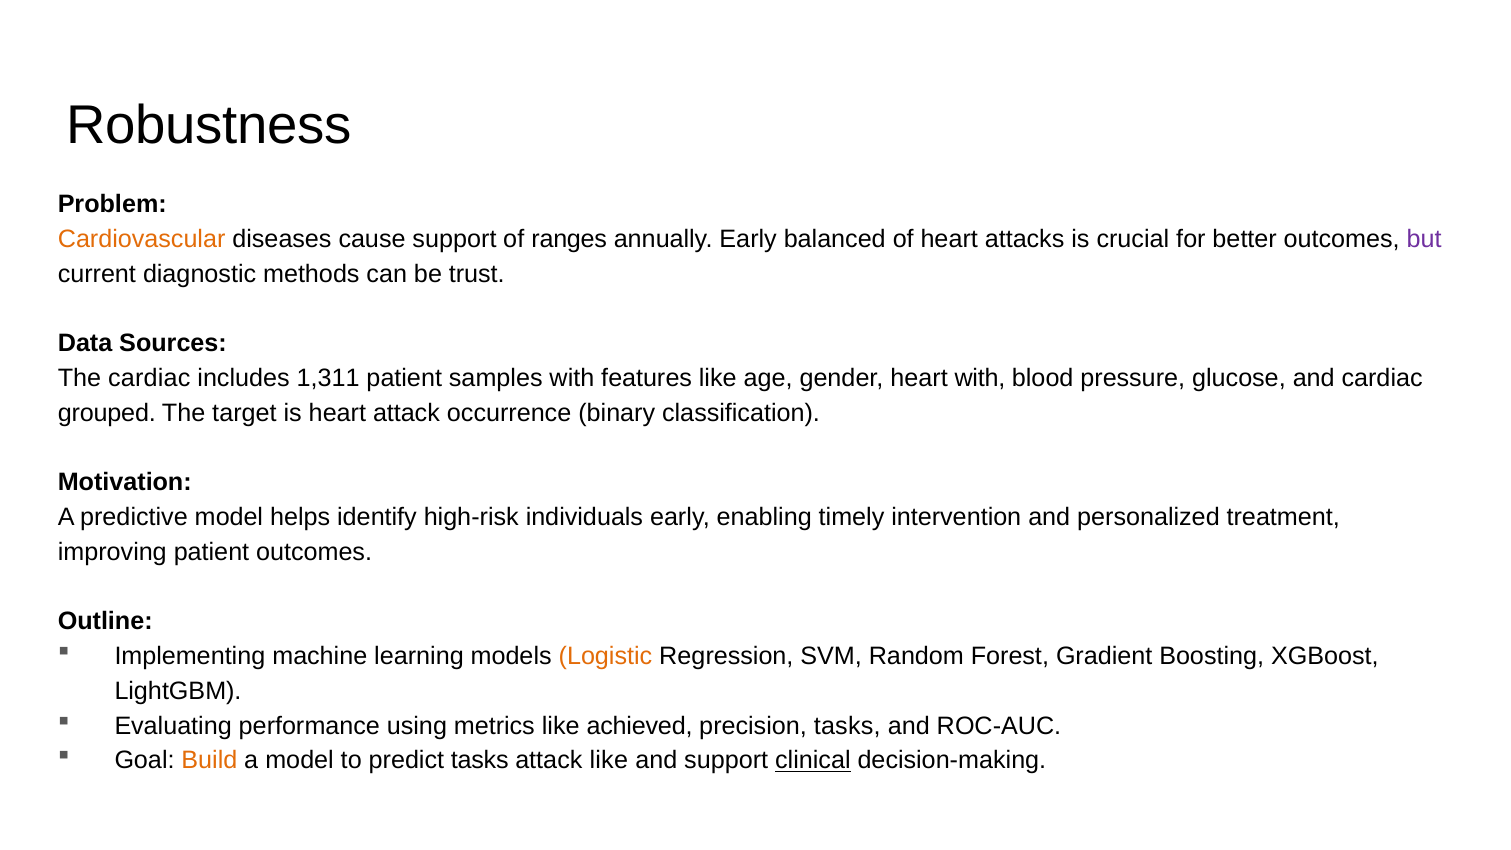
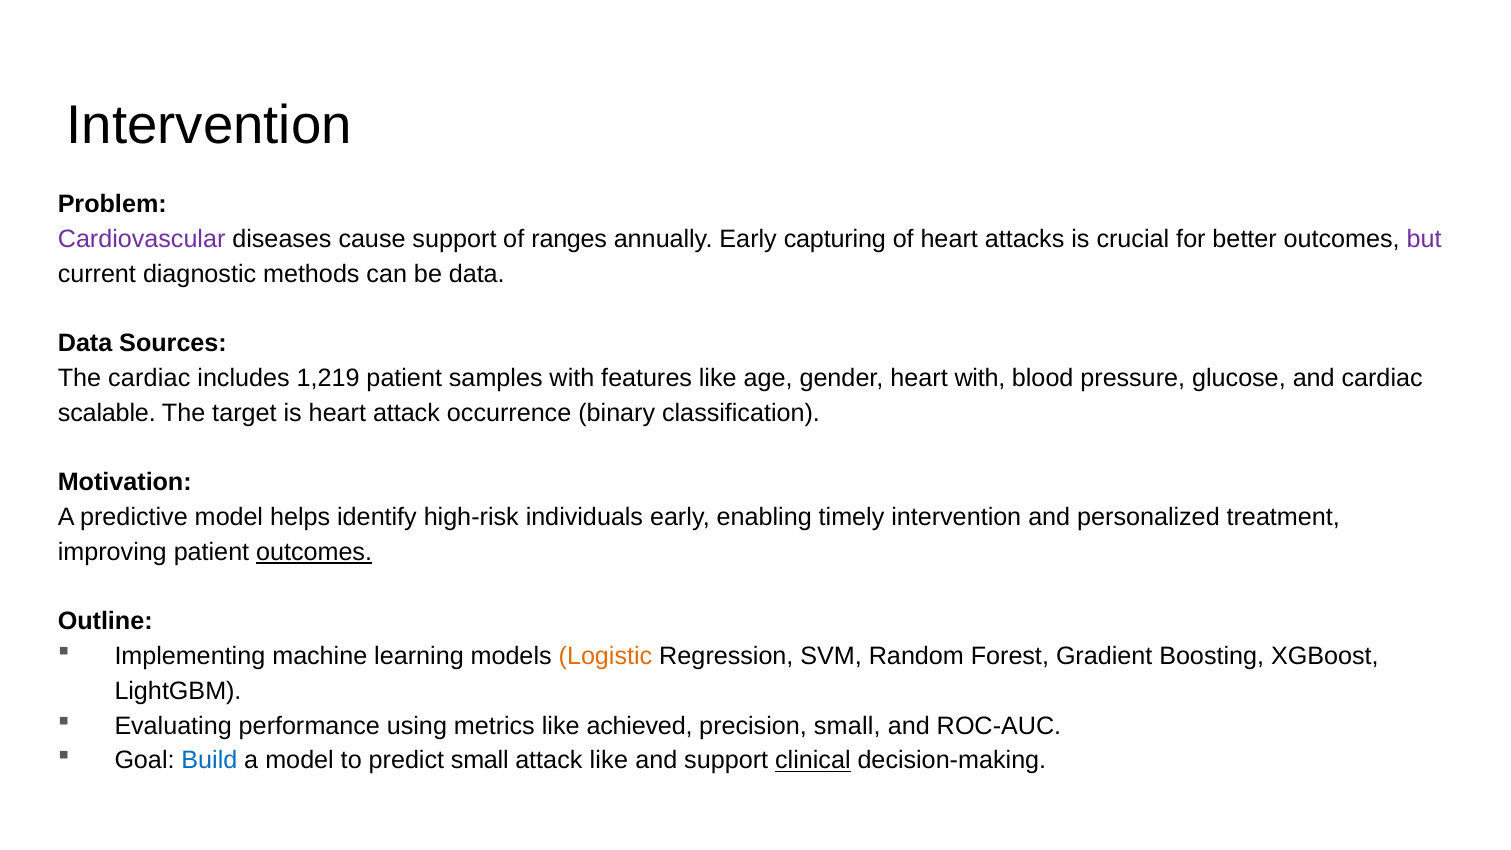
Robustness at (209, 125): Robustness -> Intervention
Cardiovascular colour: orange -> purple
balanced: balanced -> capturing
be trust: trust -> data
1,311: 1,311 -> 1,219
grouped: grouped -> scalable
outcomes at (314, 552) underline: none -> present
precision tasks: tasks -> small
Build colour: orange -> blue
predict tasks: tasks -> small
